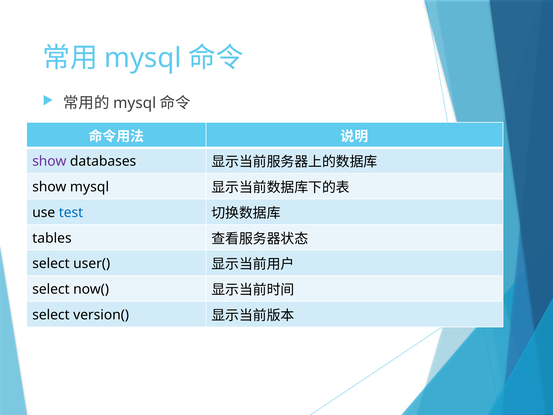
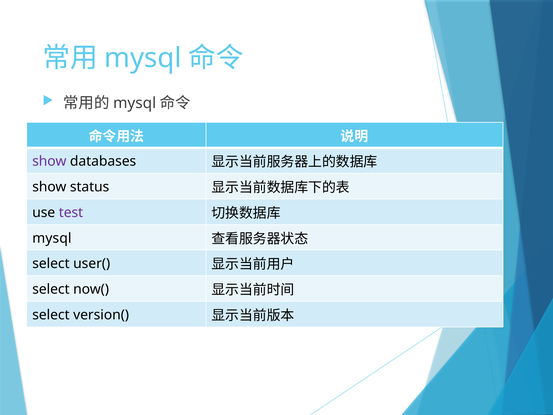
show mysql: mysql -> status
test colour: blue -> purple
tables at (52, 238): tables -> mysql
